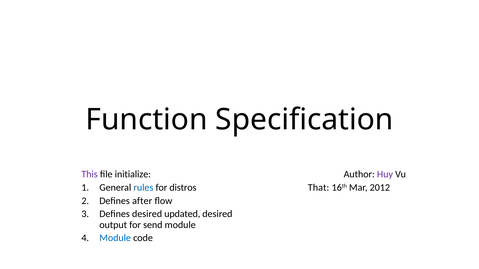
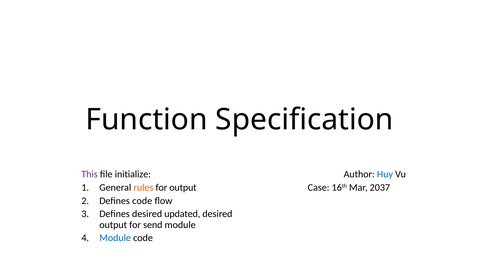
Huy colour: purple -> blue
rules colour: blue -> orange
for distros: distros -> output
That: That -> Case
2012: 2012 -> 2037
Defines after: after -> code
